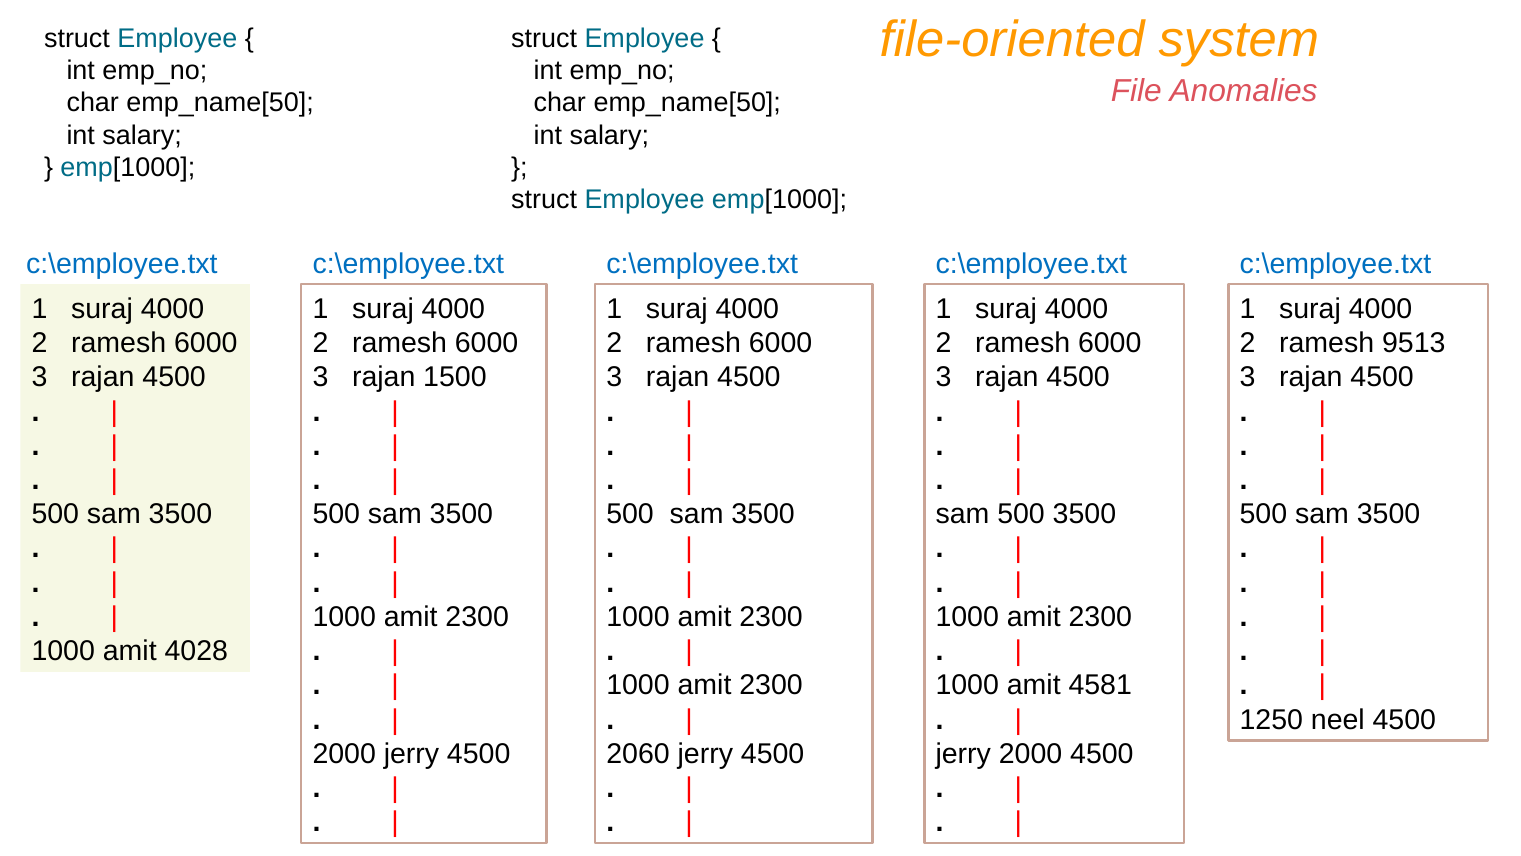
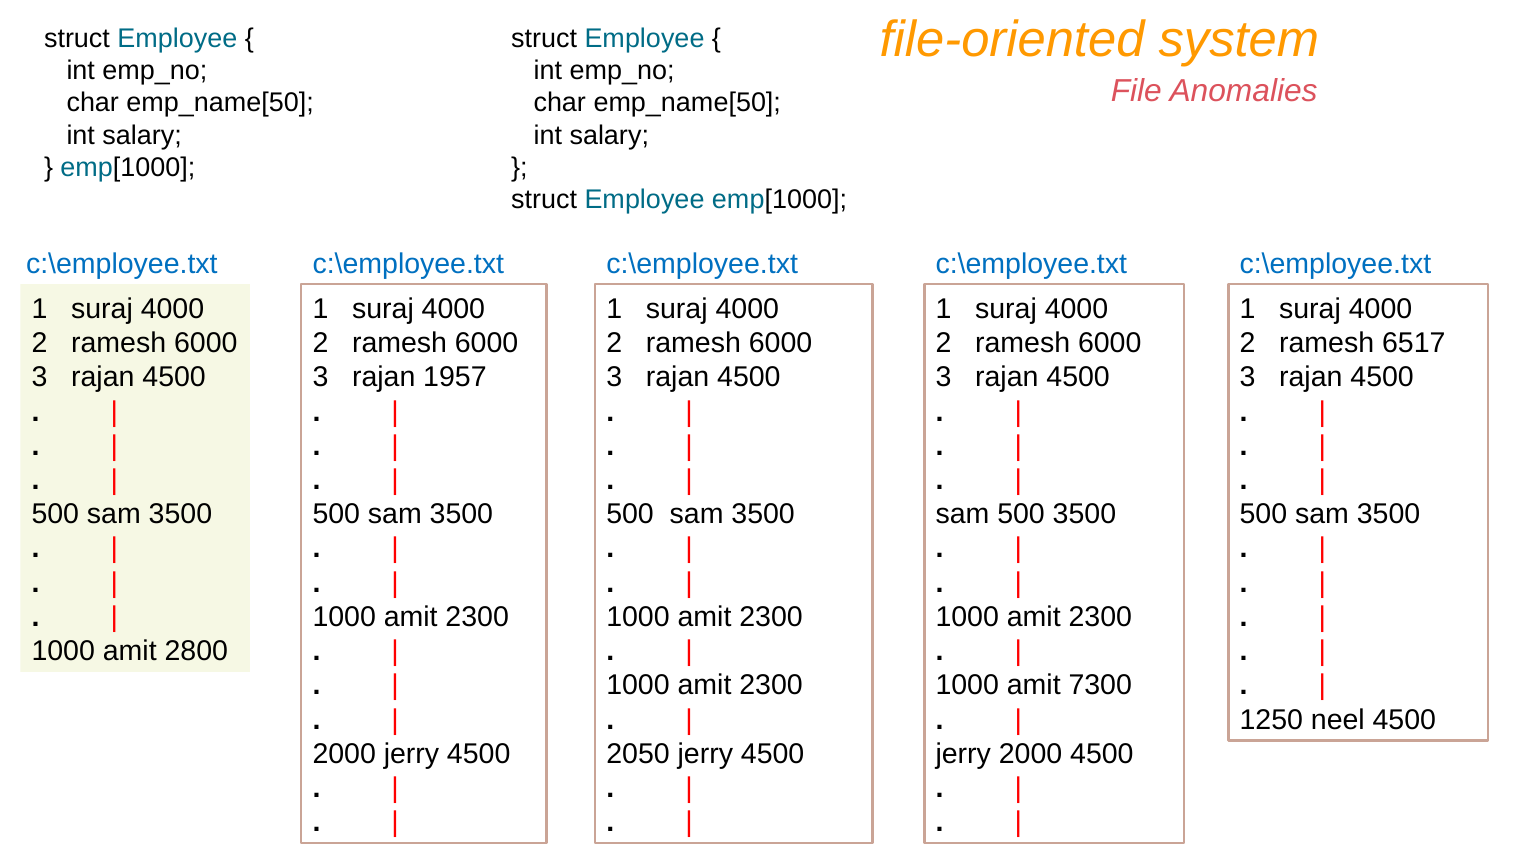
9513: 9513 -> 6517
1500: 1500 -> 1957
4028: 4028 -> 2800
4581: 4581 -> 7300
2060: 2060 -> 2050
